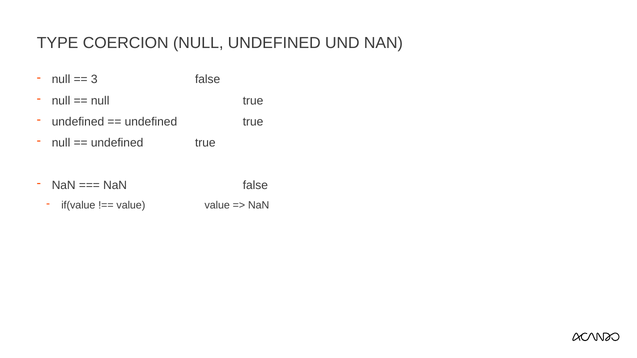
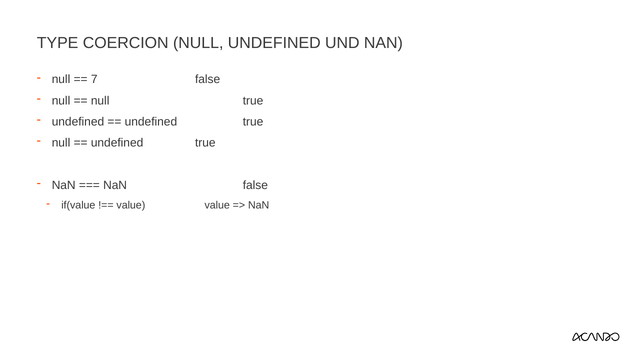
3: 3 -> 7
